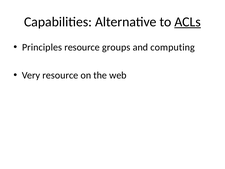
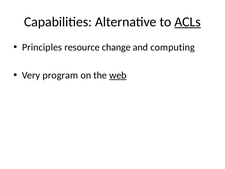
groups: groups -> change
Very resource: resource -> program
web underline: none -> present
